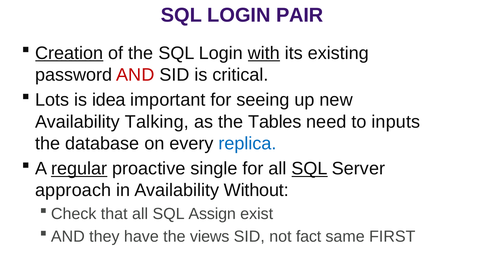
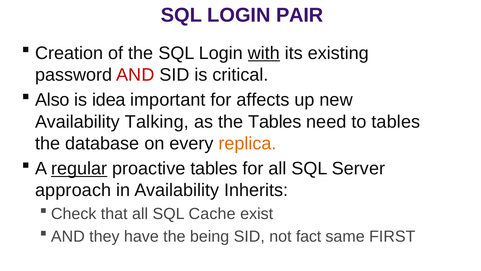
Creation underline: present -> none
Lots: Lots -> Also
seeing: seeing -> affects
to inputs: inputs -> tables
replica colour: blue -> orange
proactive single: single -> tables
SQL at (310, 168) underline: present -> none
Without: Without -> Inherits
Assign: Assign -> Cache
views: views -> being
